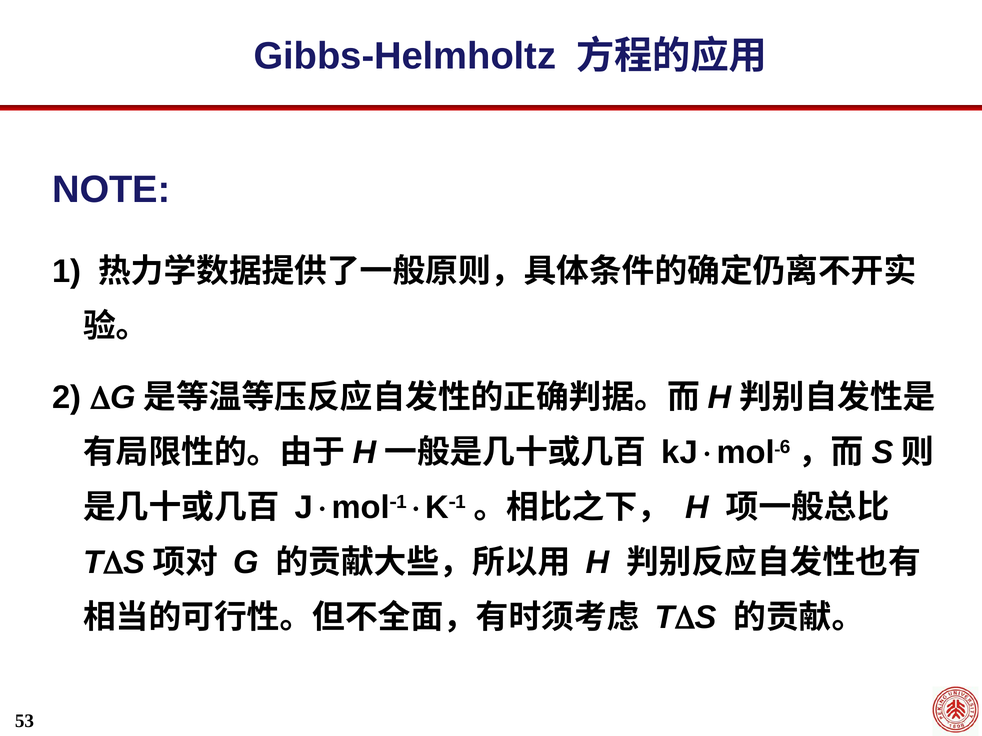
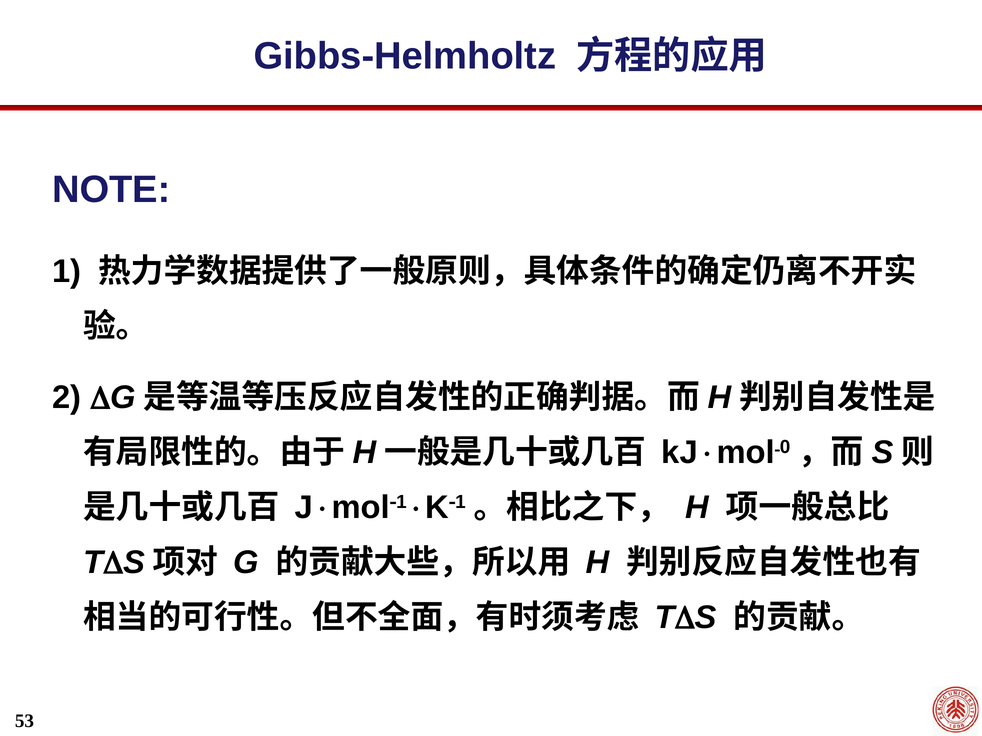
6: 6 -> 0
